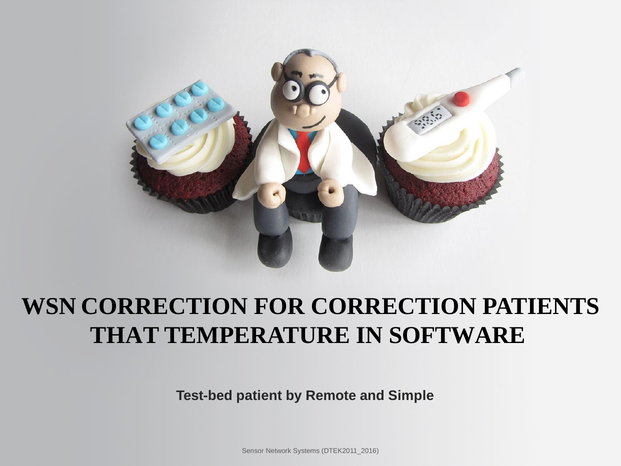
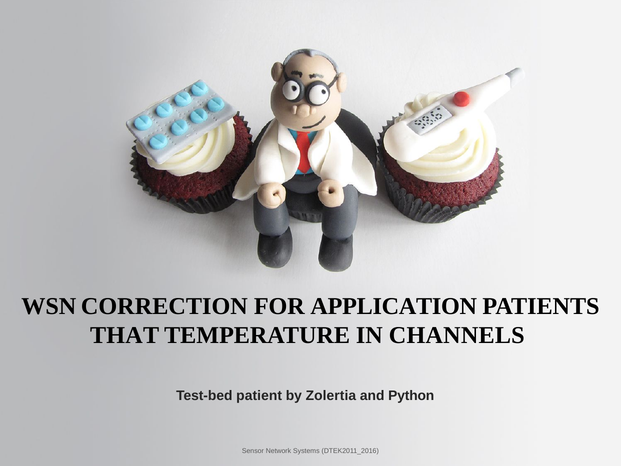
FOR CORRECTION: CORRECTION -> APPLICATION
SOFTWARE: SOFTWARE -> CHANNELS
Remote: Remote -> Zolertia
Simple: Simple -> Python
